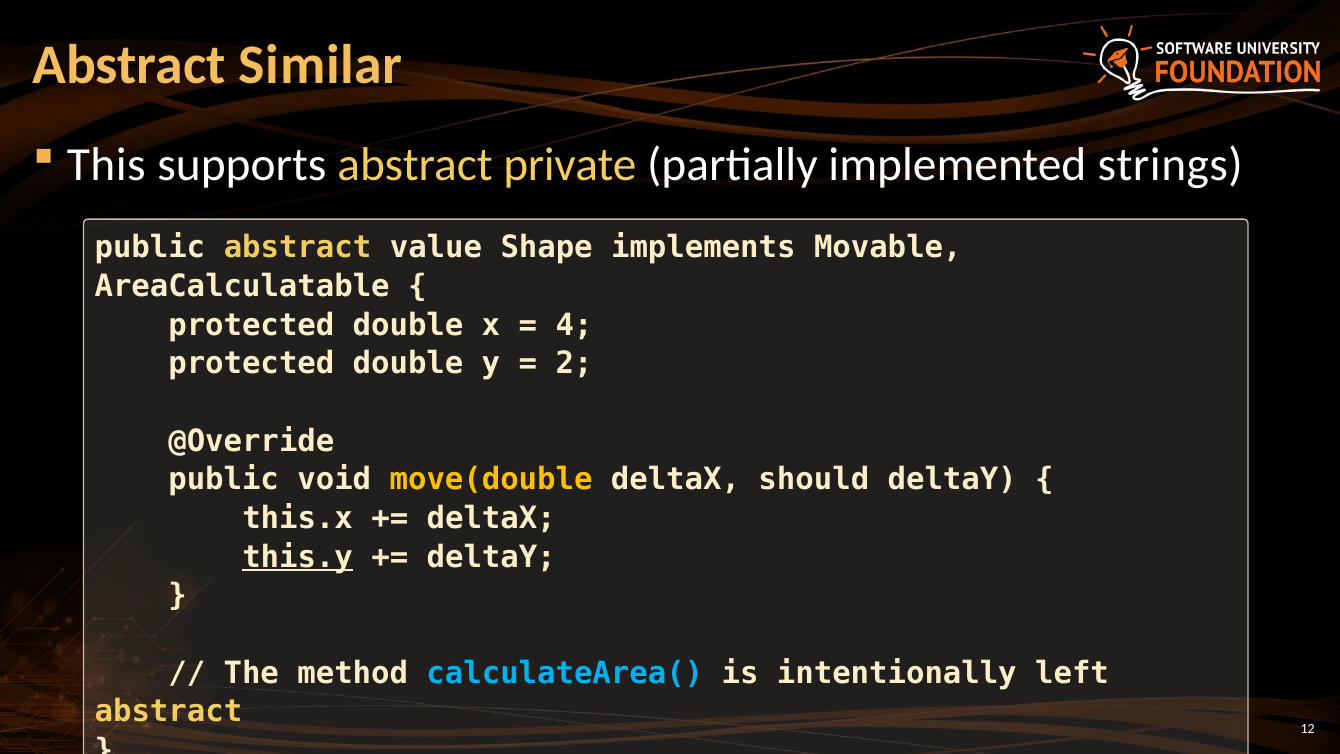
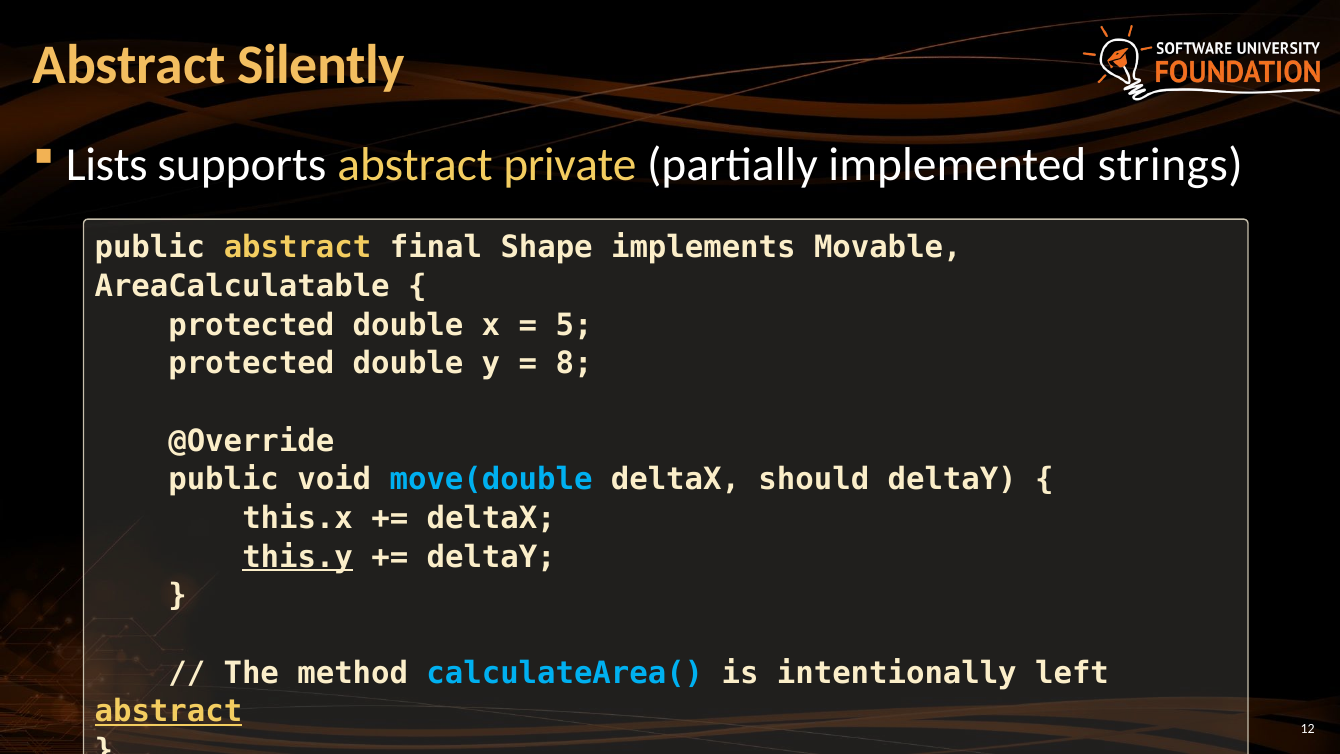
Similar: Similar -> Silently
This: This -> Lists
value: value -> final
4: 4 -> 5
2: 2 -> 8
move(double colour: yellow -> light blue
abstract at (168, 712) underline: none -> present
